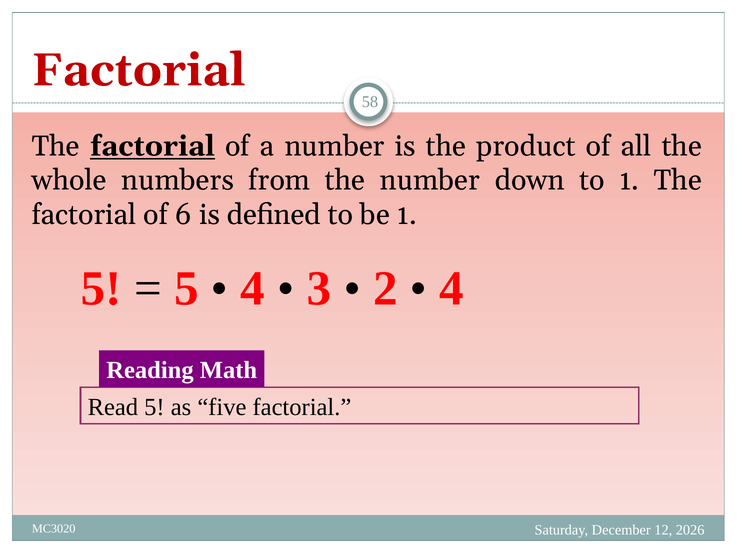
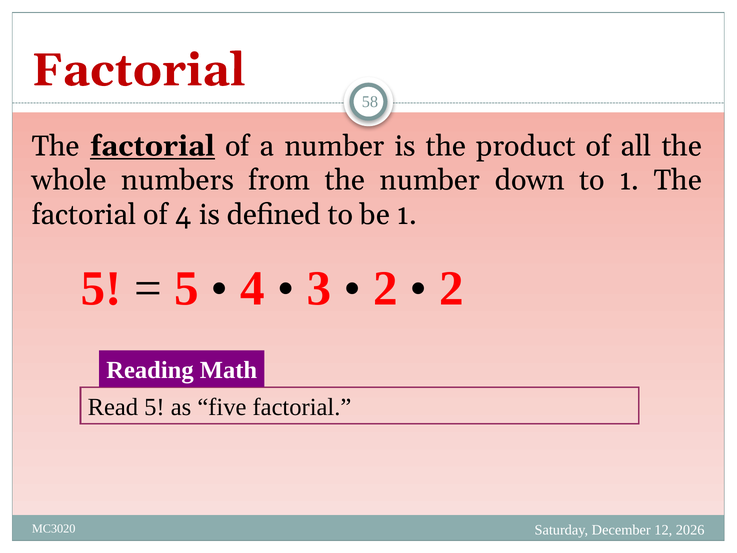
of 6: 6 -> 4
4 at (452, 288): 4 -> 2
